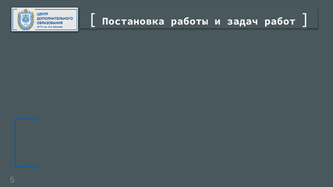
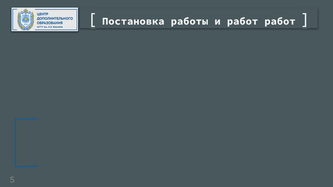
и задач: задач -> работ
